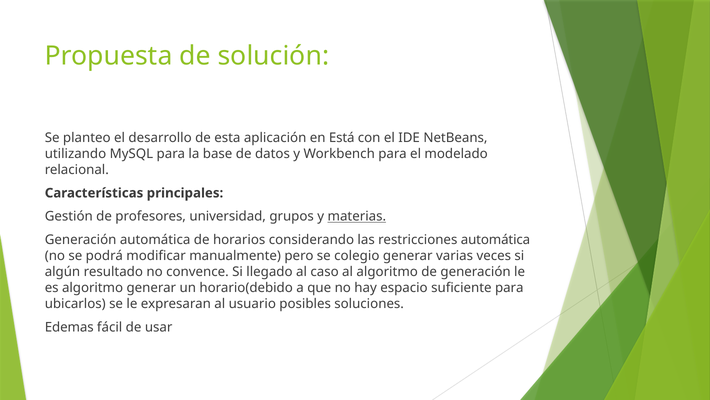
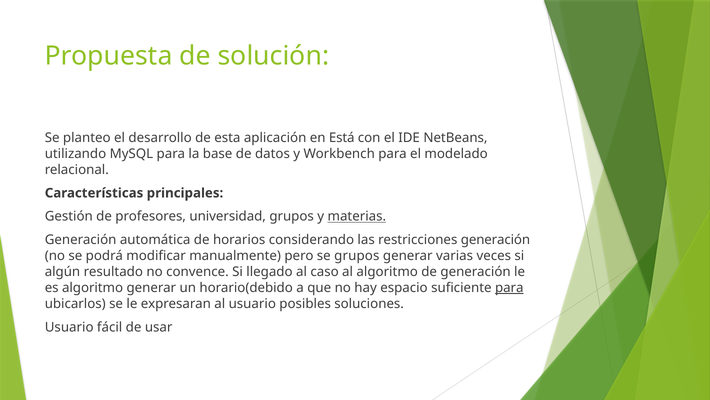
restricciones automática: automática -> generación
se colegio: colegio -> grupos
para at (509, 287) underline: none -> present
Edemas at (69, 327): Edemas -> Usuario
